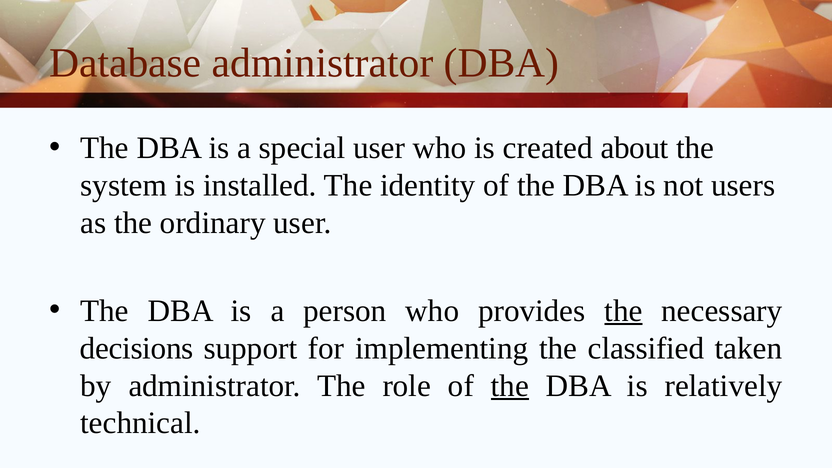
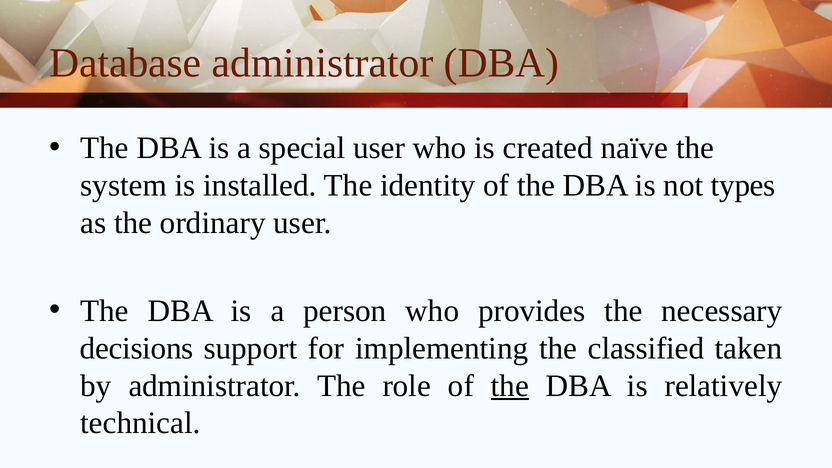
about: about -> naïve
users: users -> types
the at (623, 311) underline: present -> none
